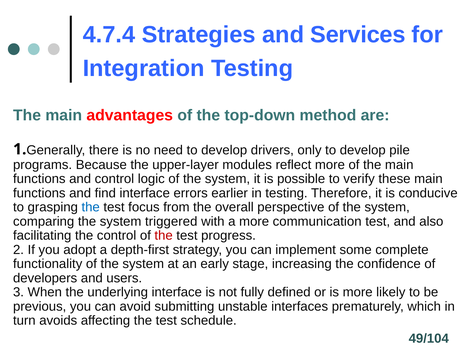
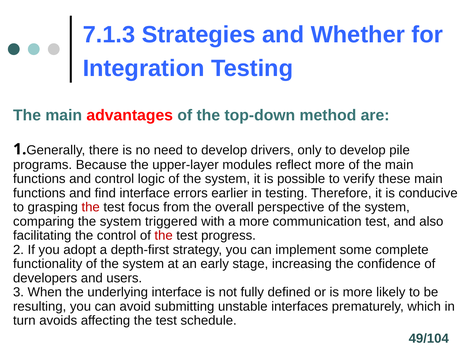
4.7.4: 4.7.4 -> 7.1.3
Services: Services -> Whether
the at (91, 207) colour: blue -> red
previous: previous -> resulting
